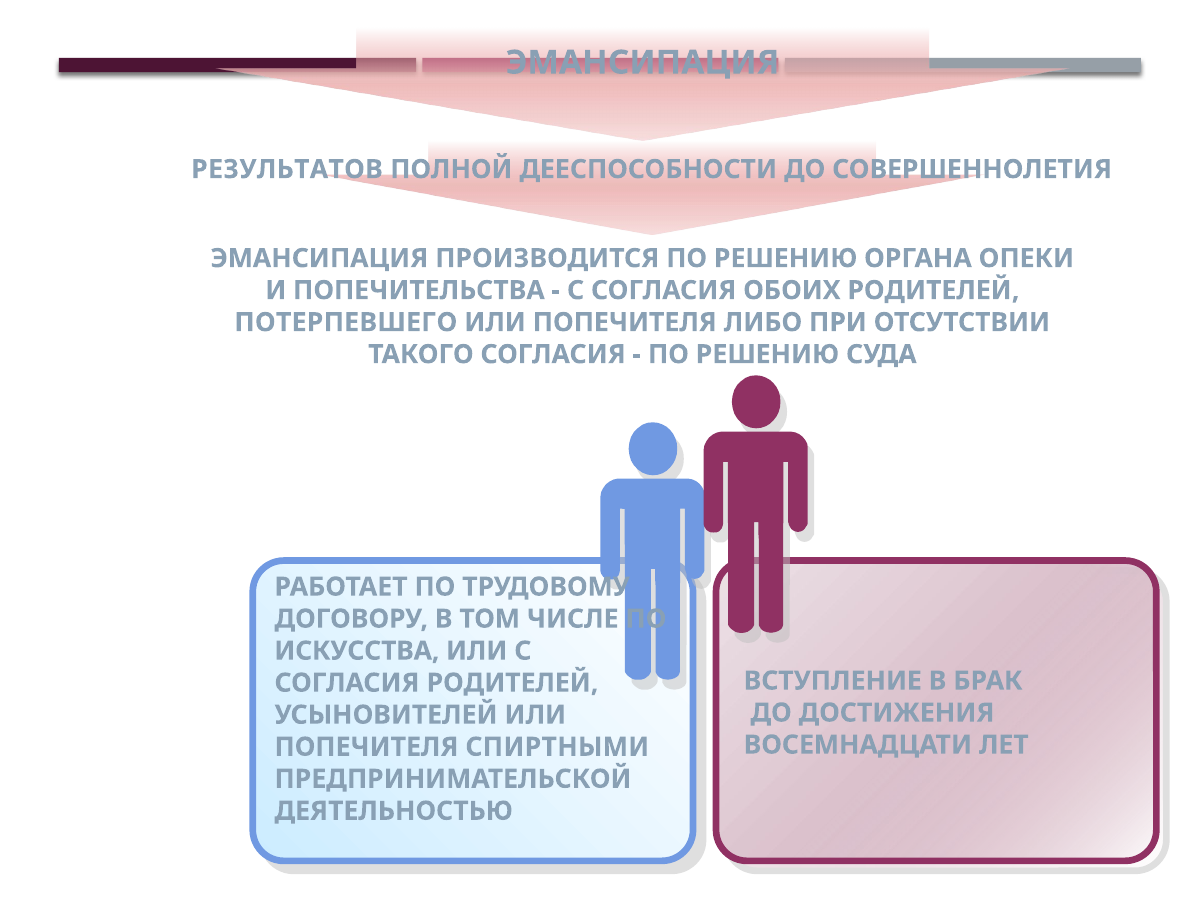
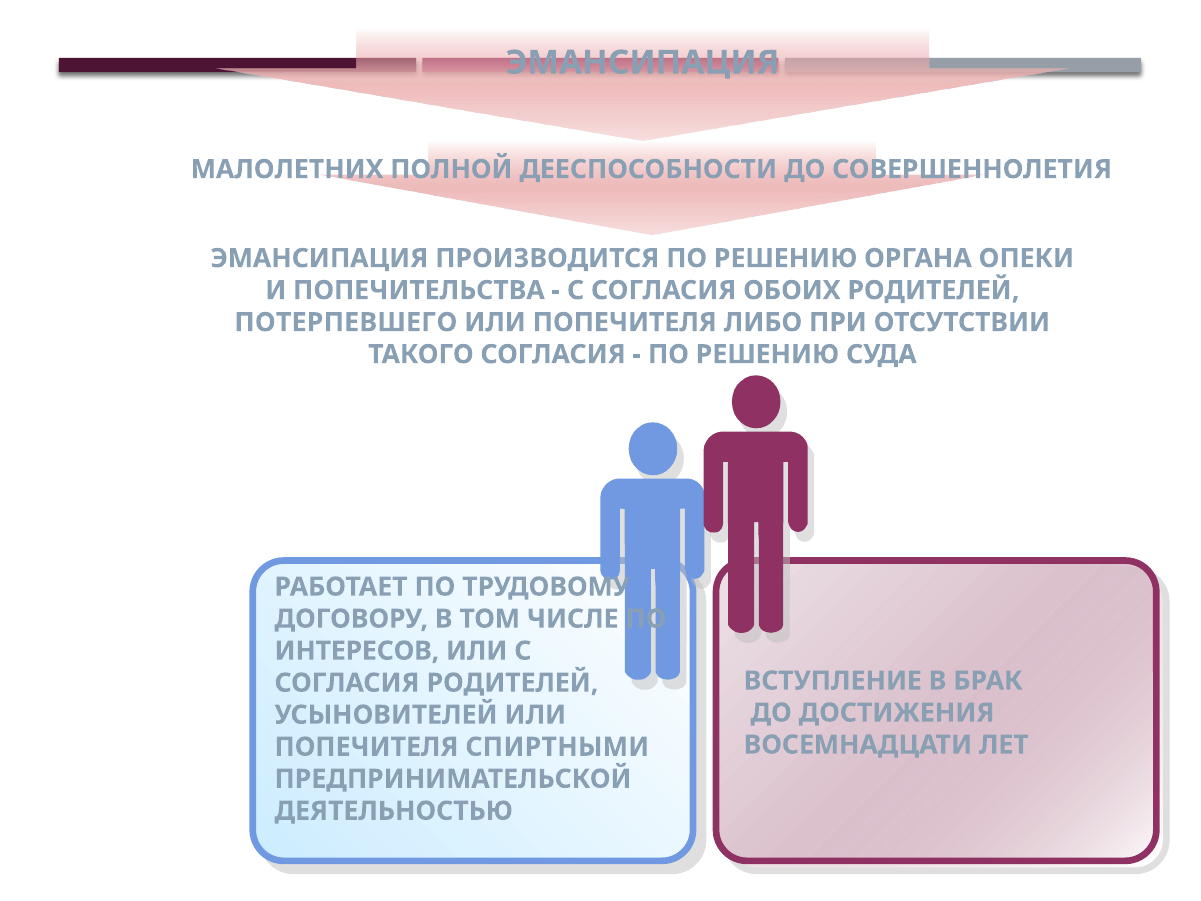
РЕЗУЛЬТАТОВ: РЕЗУЛЬТАТОВ -> МАЛОЛЕТНИХ
ИСКУССТВА: ИСКУССТВА -> ИНТЕРЕСОВ
